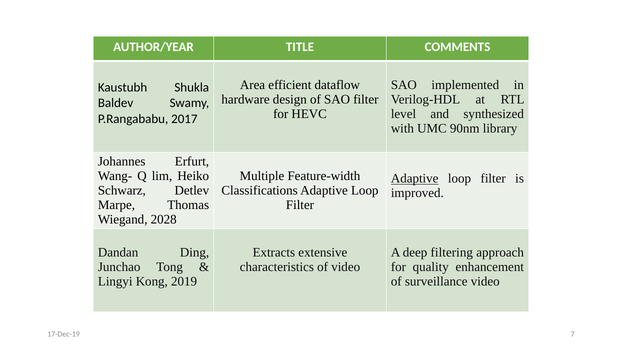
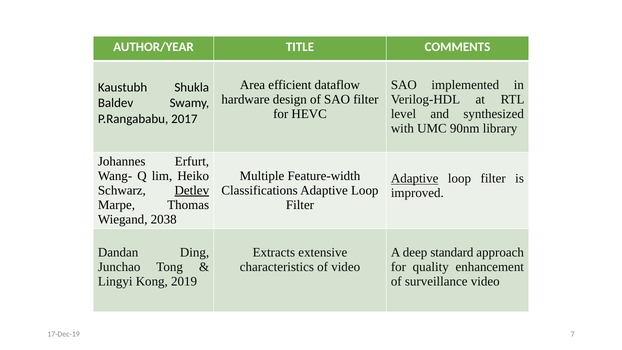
Detlev underline: none -> present
2028: 2028 -> 2038
filtering: filtering -> standard
